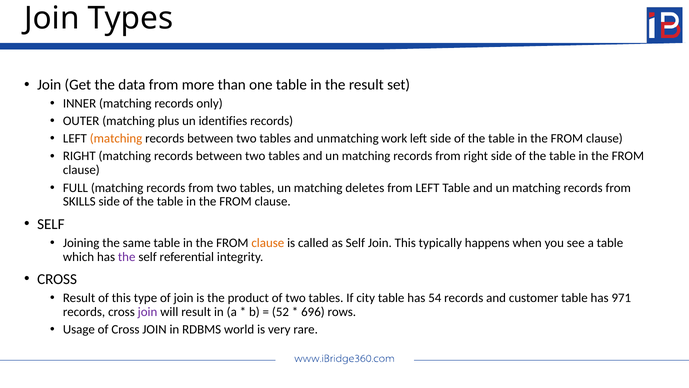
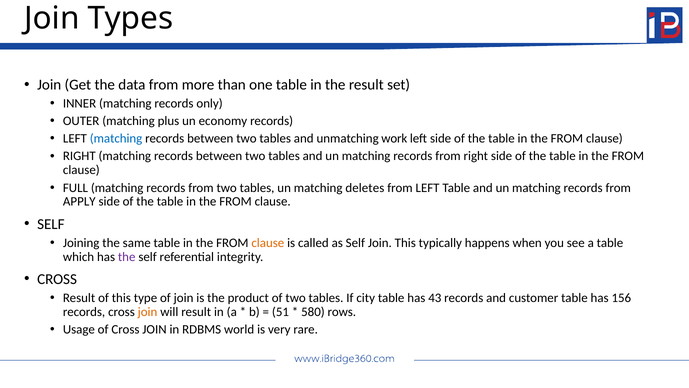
identifies: identifies -> economy
matching at (116, 139) colour: orange -> blue
SKILLS: SKILLS -> APPLY
54: 54 -> 43
971: 971 -> 156
join at (148, 311) colour: purple -> orange
52: 52 -> 51
696: 696 -> 580
